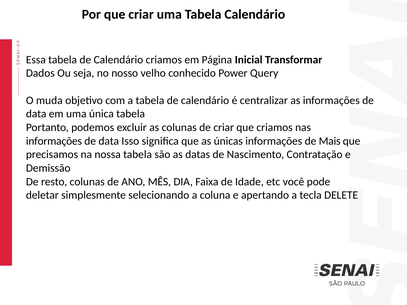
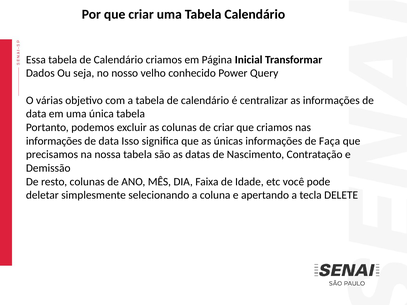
muda: muda -> várias
Mais: Mais -> Faça
